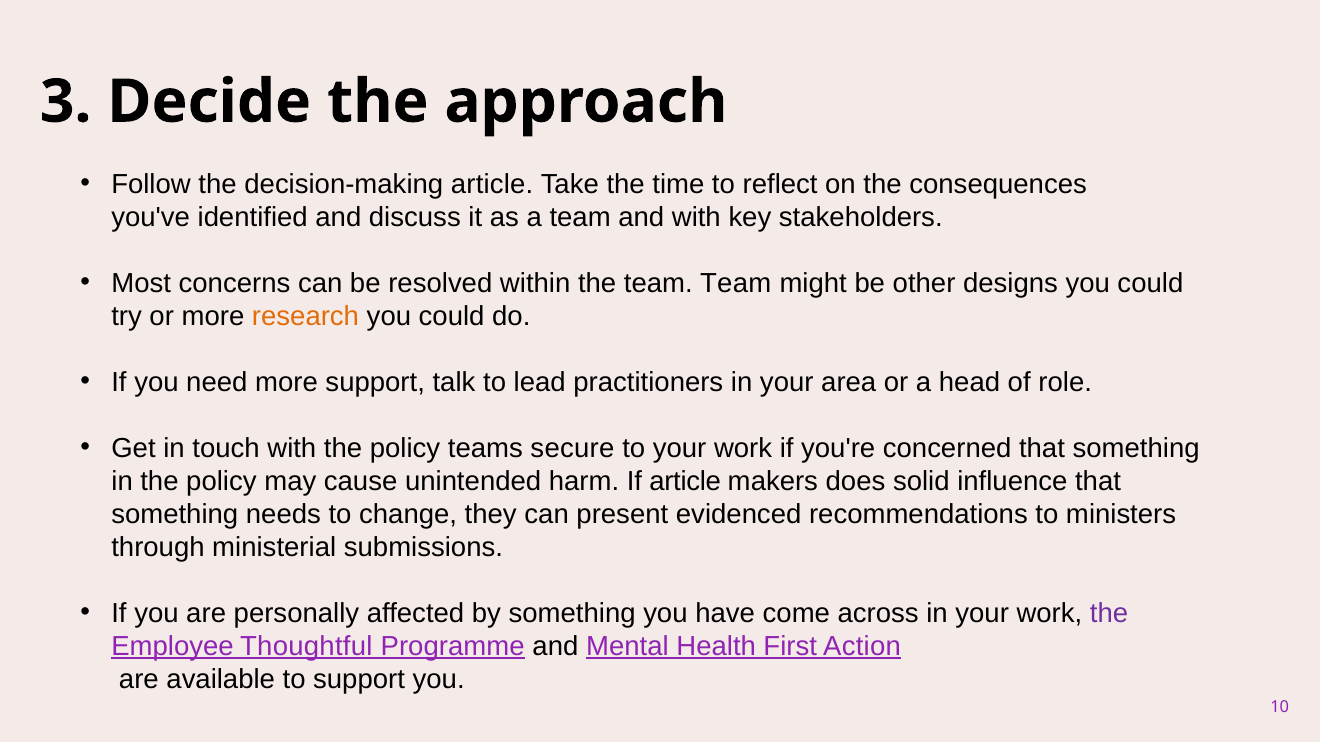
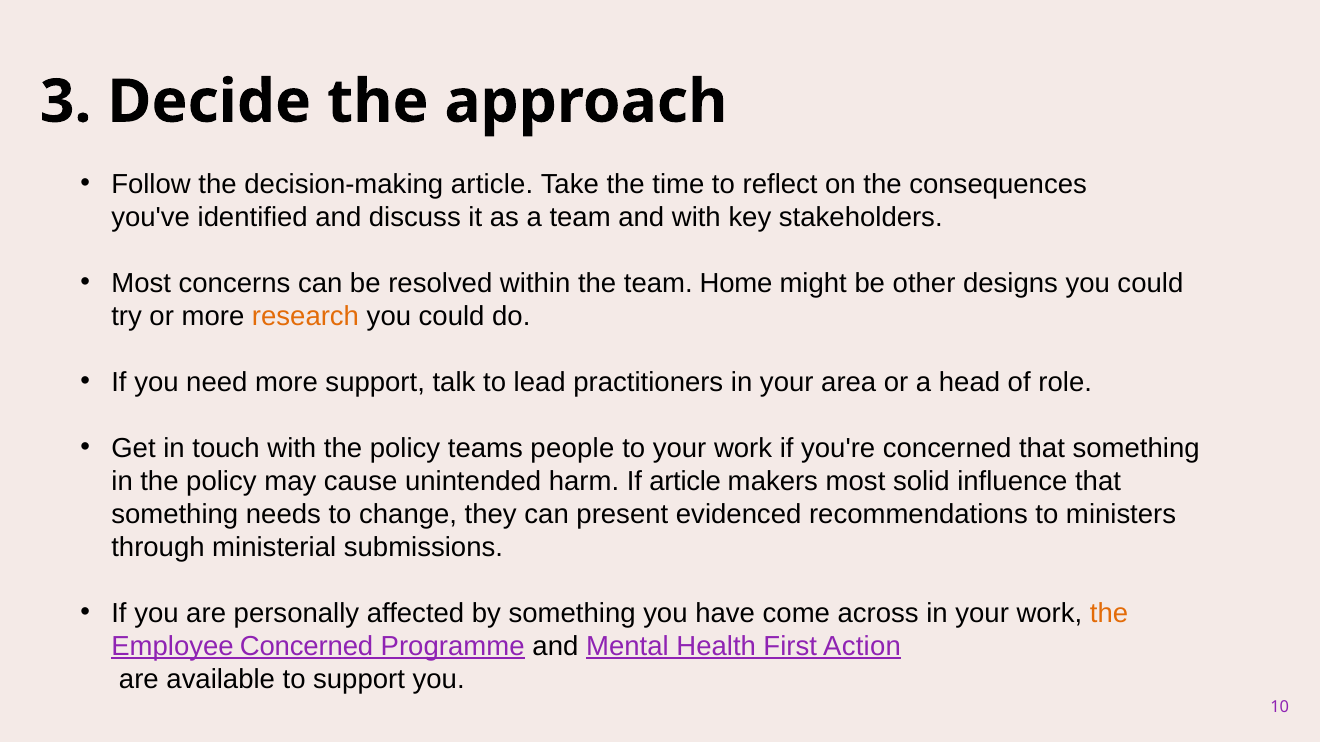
team Team: Team -> Home
secure: secure -> people
makers does: does -> most
the at (1109, 614) colour: purple -> orange
Employee Thoughtful: Thoughtful -> Concerned
